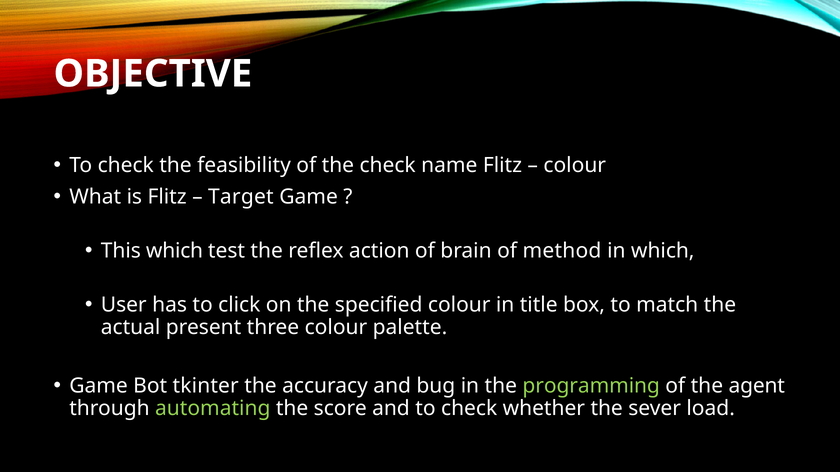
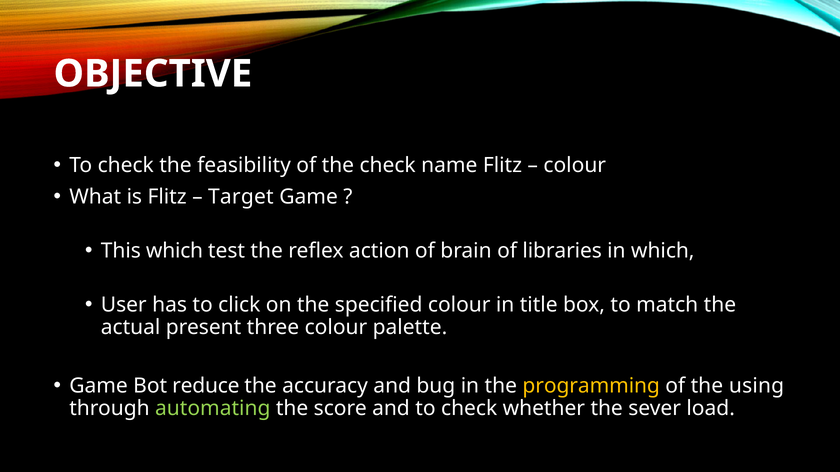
method: method -> libraries
tkinter: tkinter -> reduce
programming colour: light green -> yellow
agent: agent -> using
